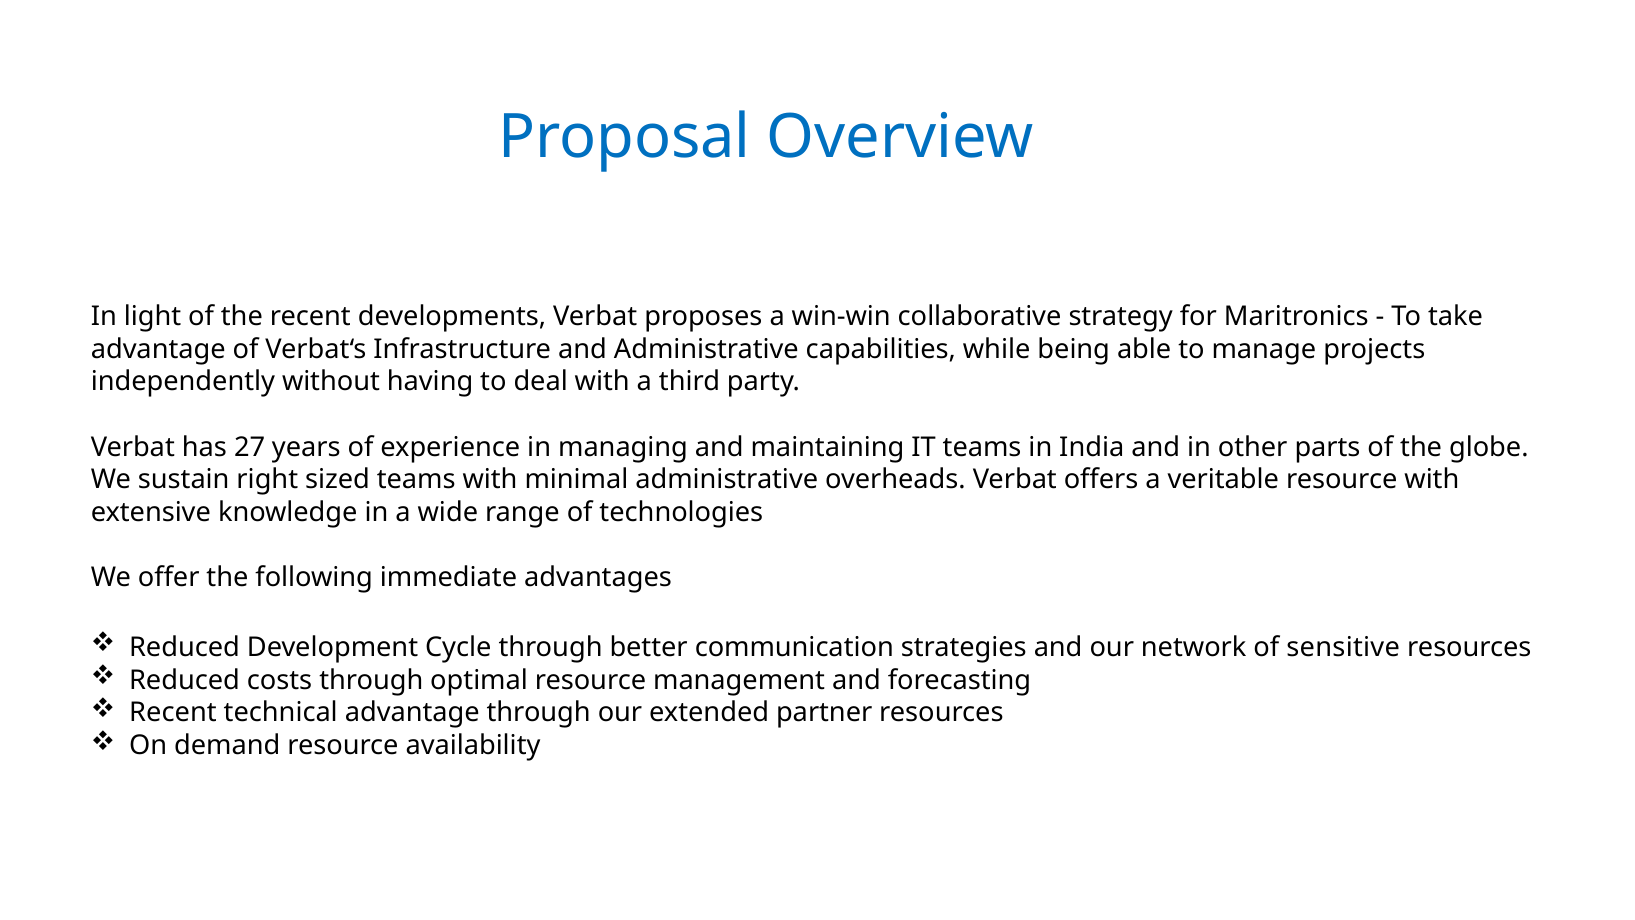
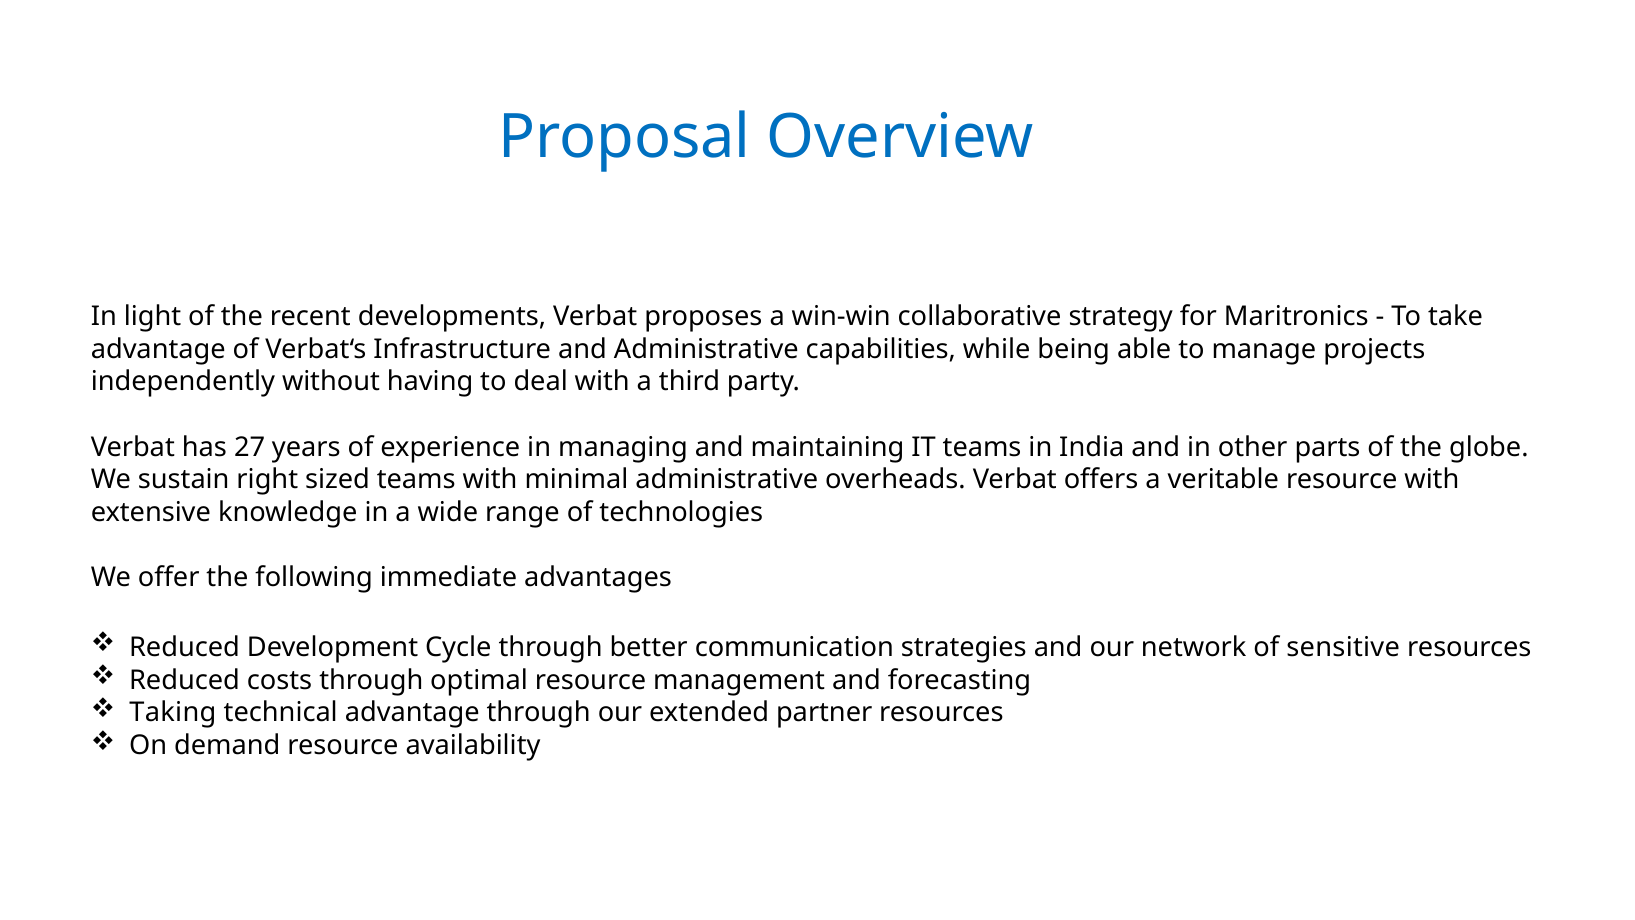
Recent at (173, 713): Recent -> Taking
